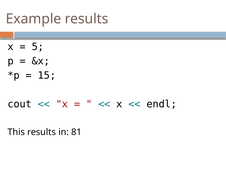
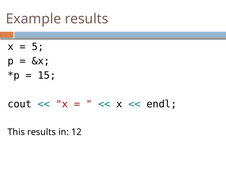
81: 81 -> 12
